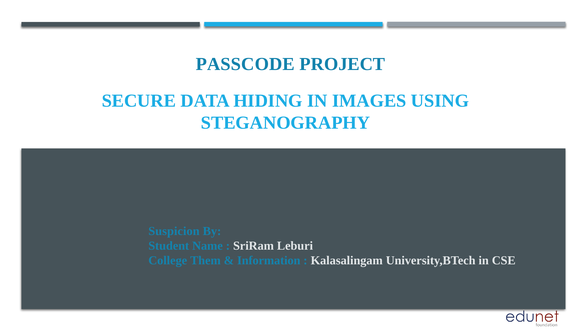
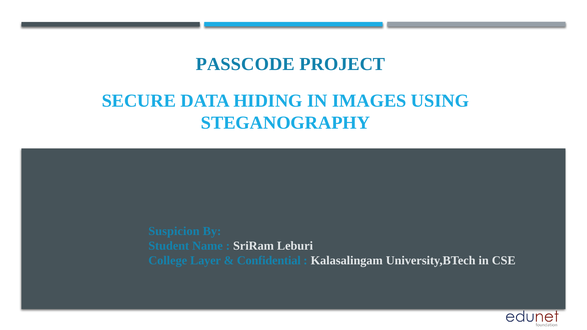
Them: Them -> Layer
Information: Information -> Confidential
